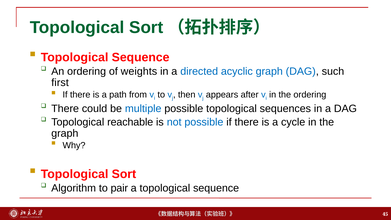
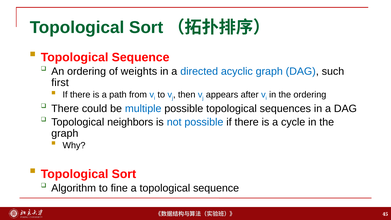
reachable: reachable -> neighbors
pair: pair -> fine
